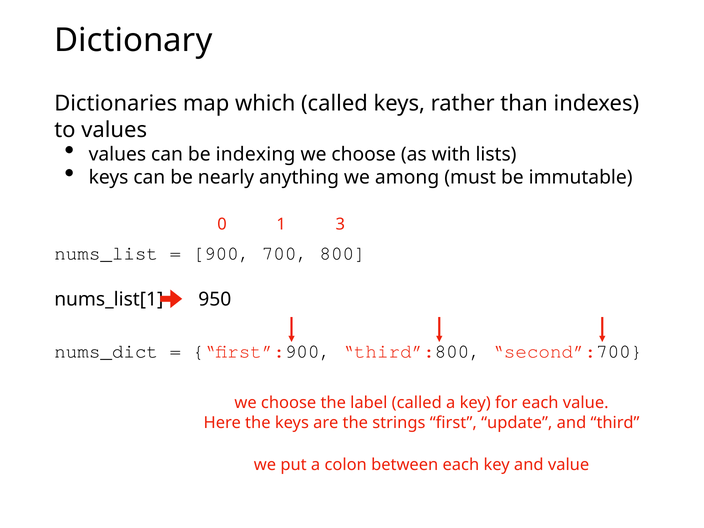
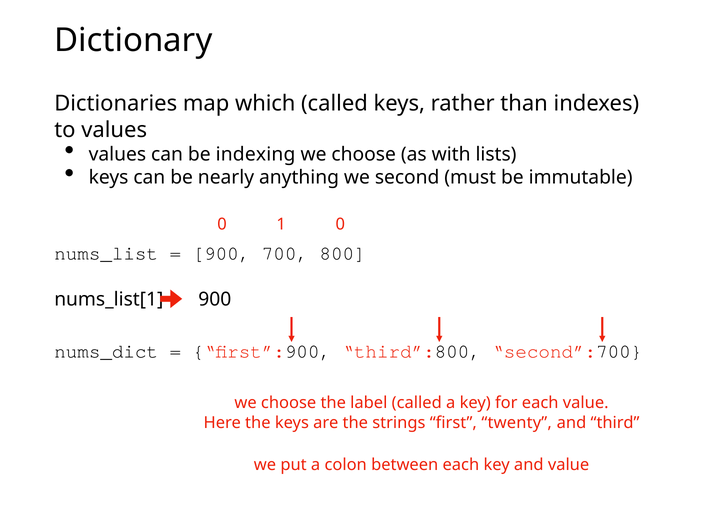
among: among -> second
1 3: 3 -> 0
nums_list[1 950: 950 -> 900
update: update -> twenty
